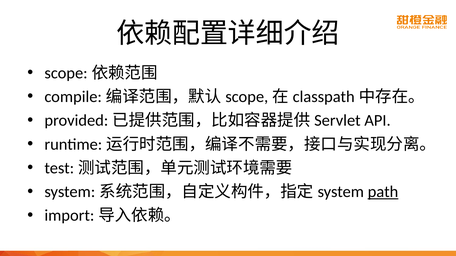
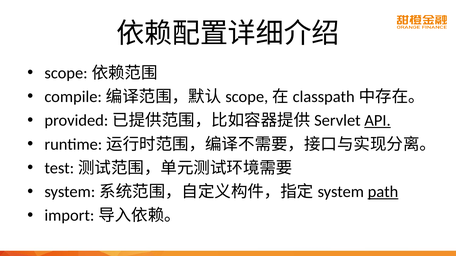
API underline: none -> present
